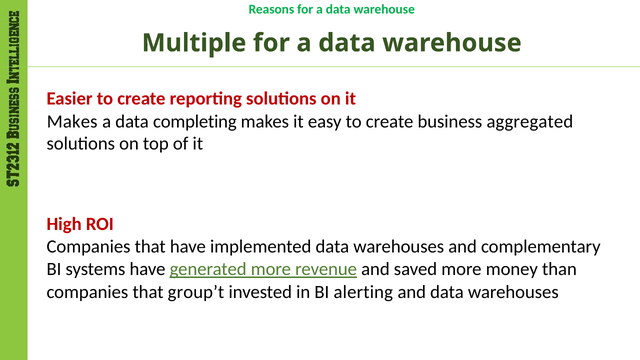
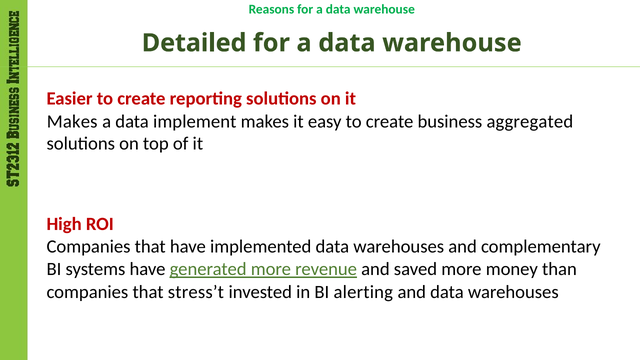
Multiple: Multiple -> Detailed
completing: completing -> implement
group’t: group’t -> stress’t
